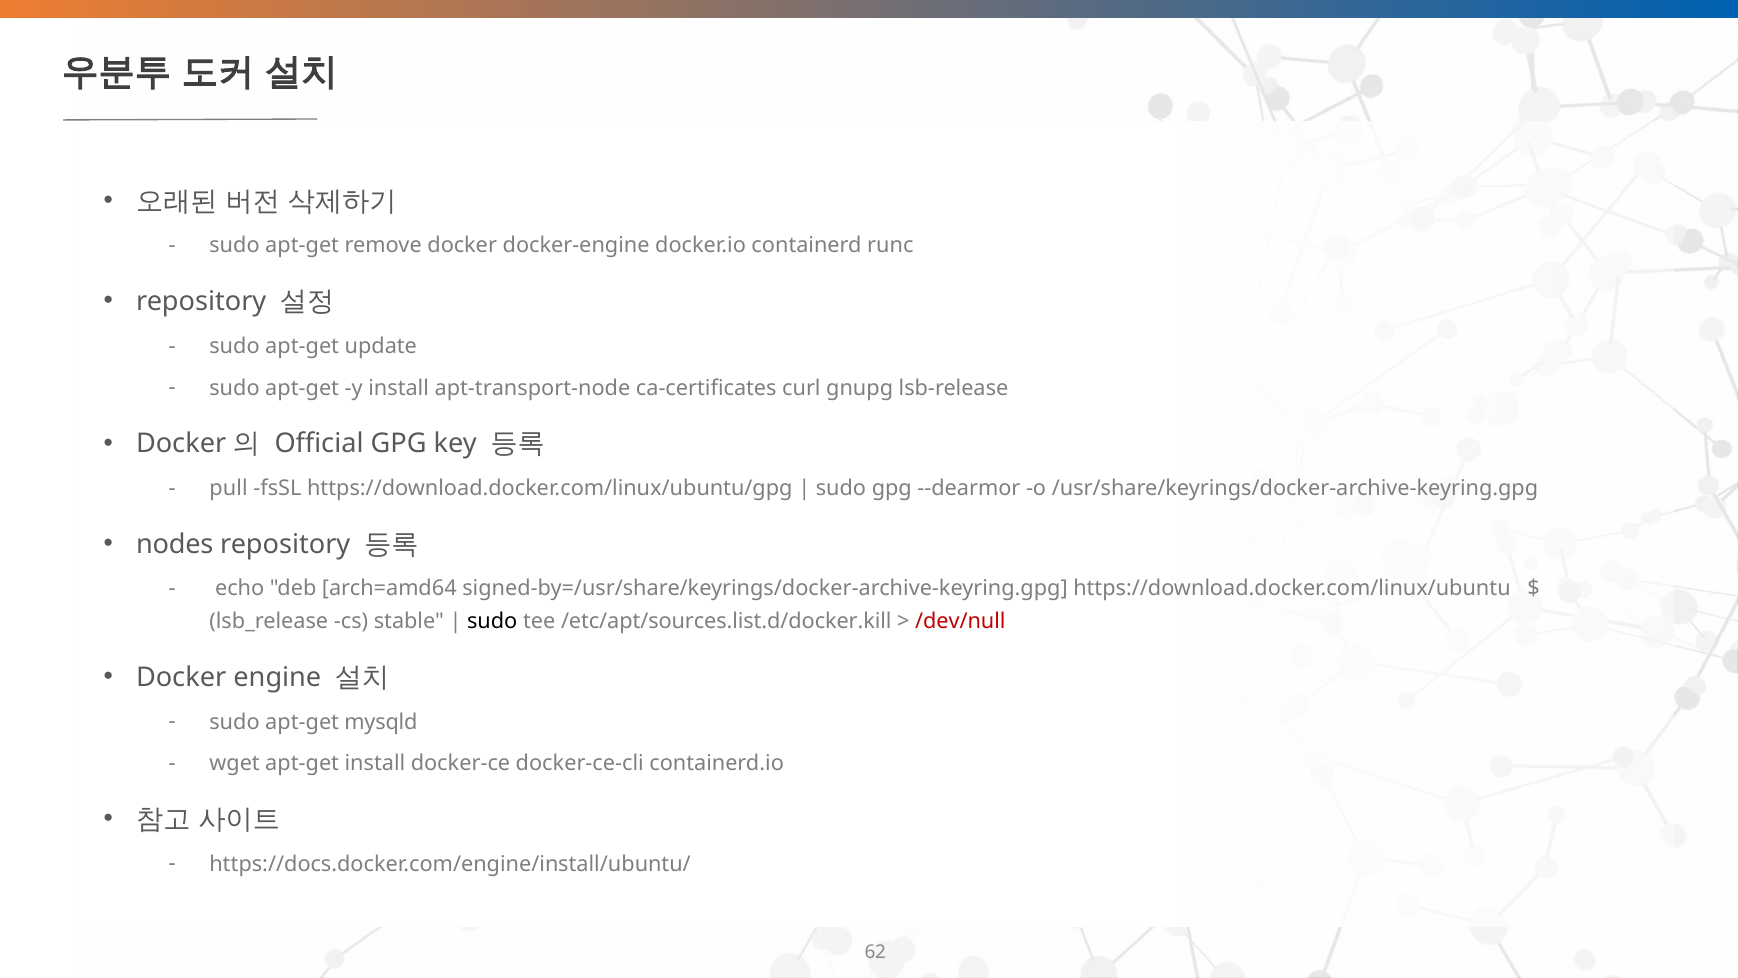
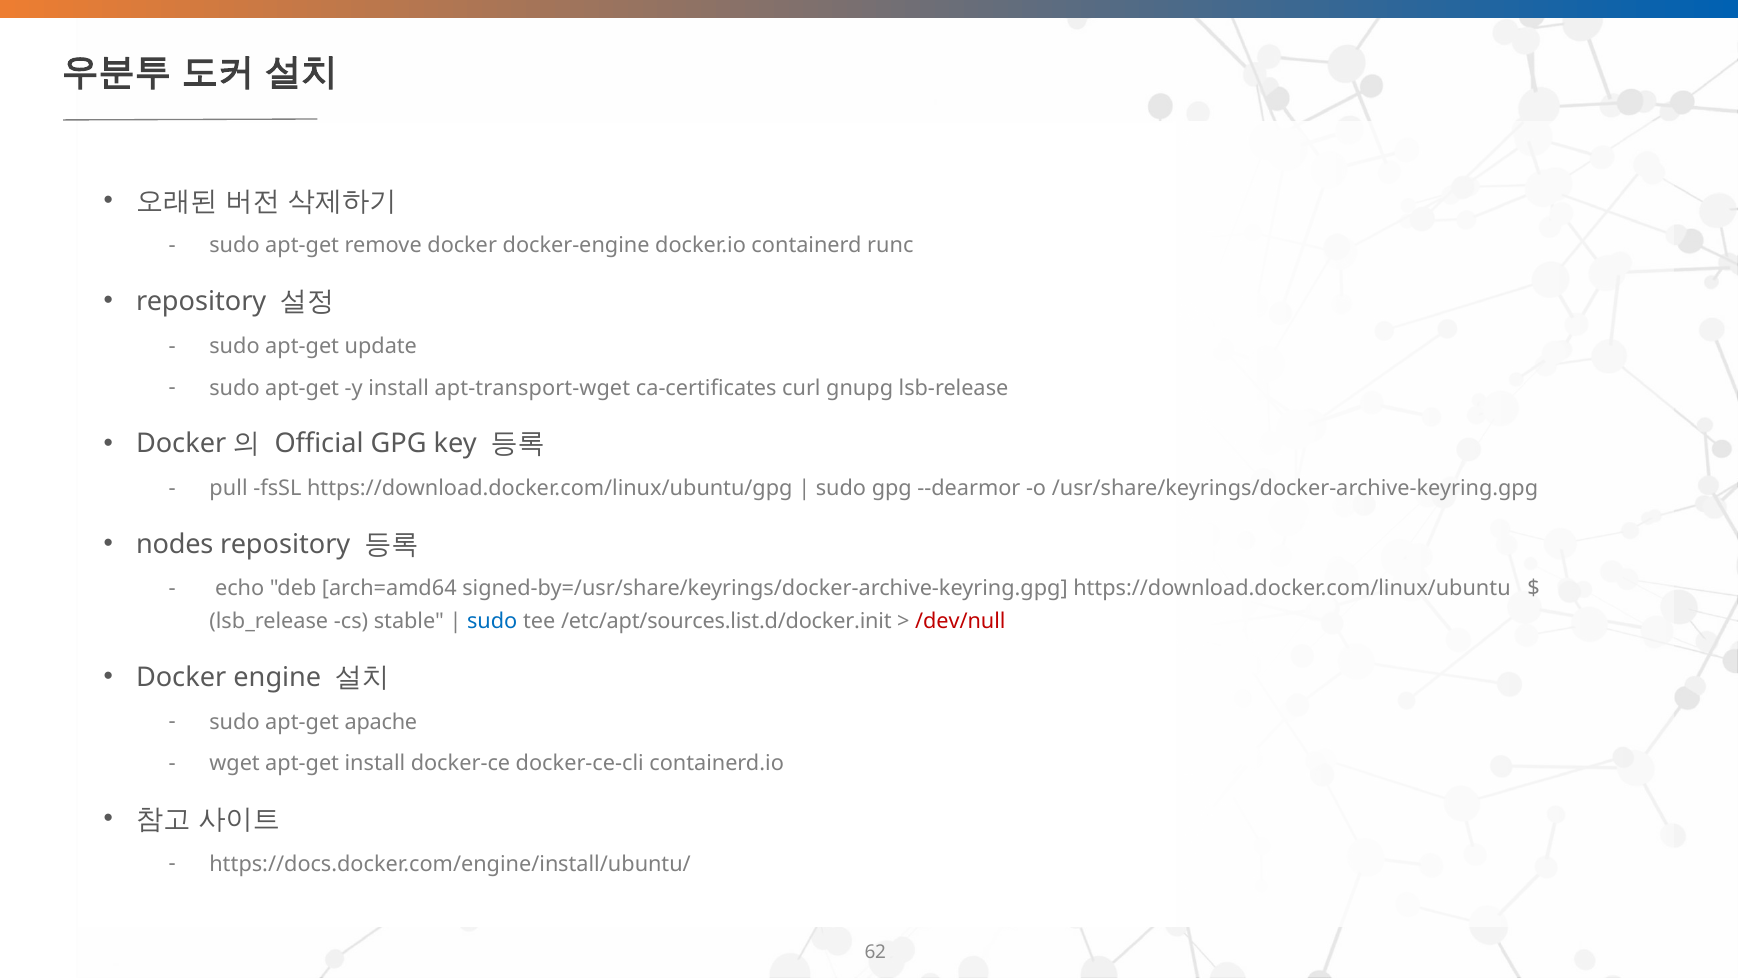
apt-transport-node: apt-transport-node -> apt-transport-wget
sudo at (492, 621) colour: black -> blue
/etc/apt/sources.list.d/docker.kill: /etc/apt/sources.list.d/docker.kill -> /etc/apt/sources.list.d/docker.init
mysqld: mysqld -> apache
